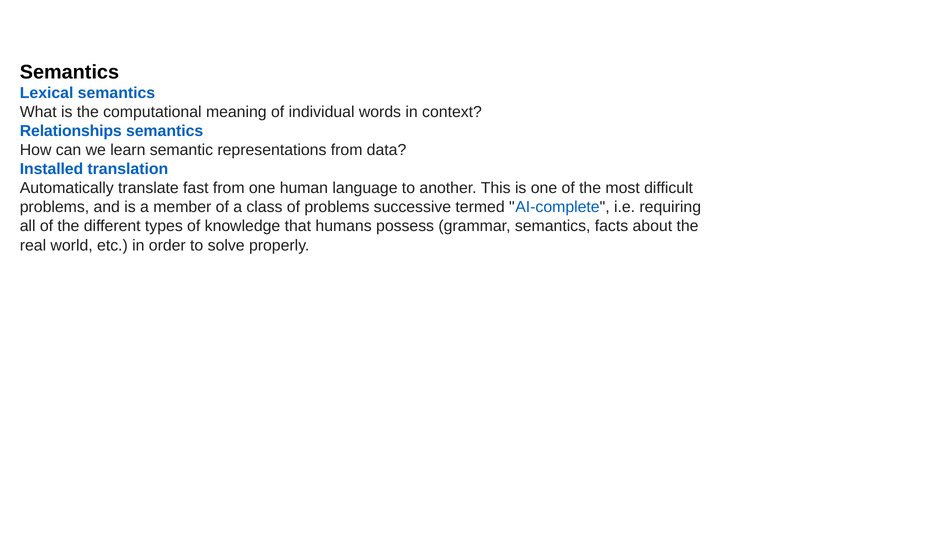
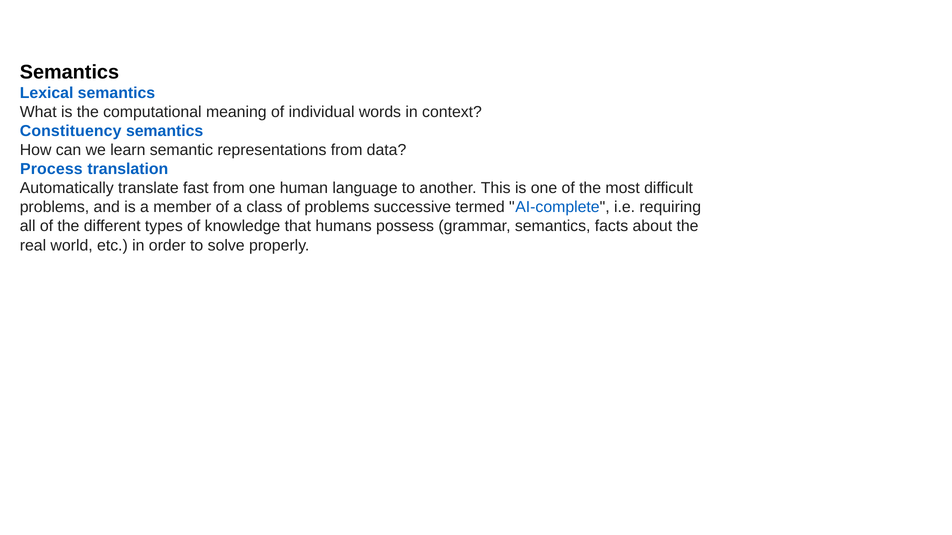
Relationships: Relationships -> Constituency
Installed: Installed -> Process
